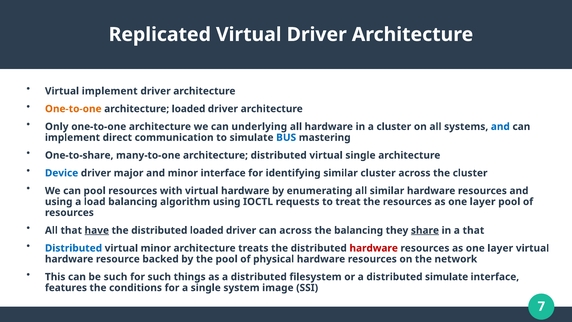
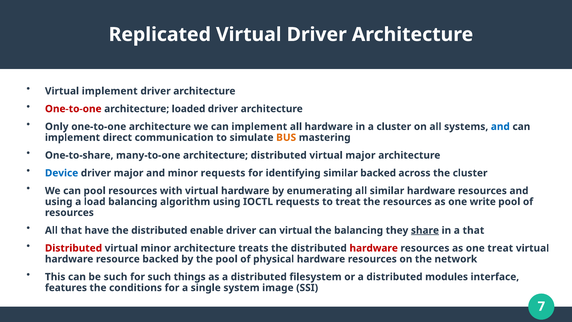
One-to-one at (73, 109) colour: orange -> red
we can underlying: underlying -> implement
BUS colour: blue -> orange
virtual single: single -> major
minor interface: interface -> requests
similar cluster: cluster -> backed
layer at (483, 202): layer -> write
have underline: present -> none
distributed loaded: loaded -> enable
can across: across -> virtual
Distributed at (74, 248) colour: blue -> red
layer at (500, 248): layer -> treat
distributed simulate: simulate -> modules
